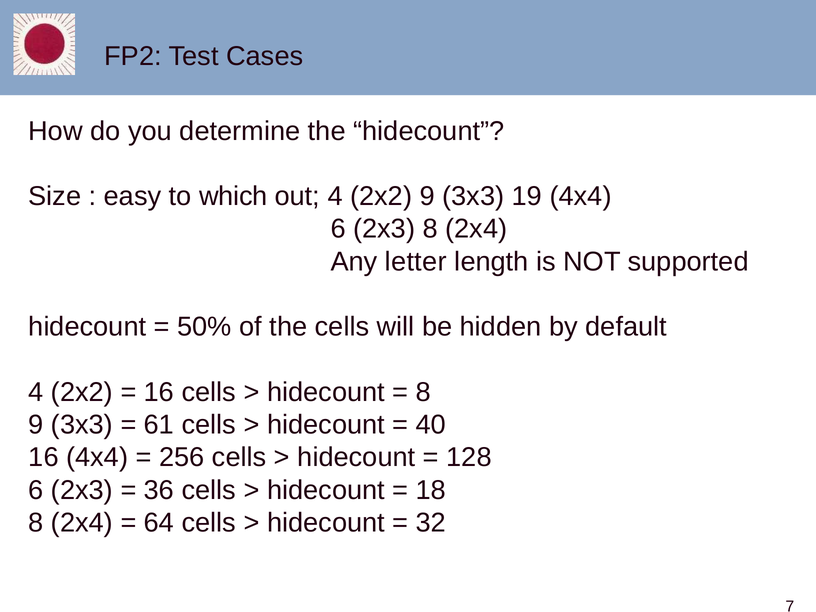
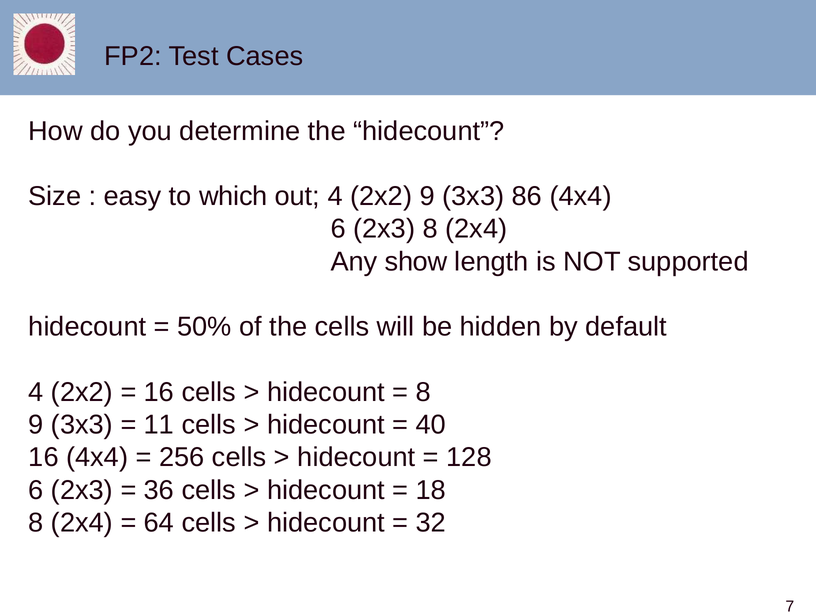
19: 19 -> 86
letter: letter -> show
61: 61 -> 11
